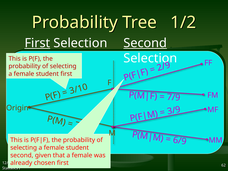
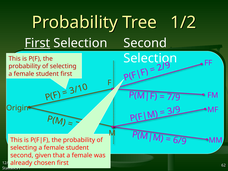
Second at (145, 43) underline: present -> none
